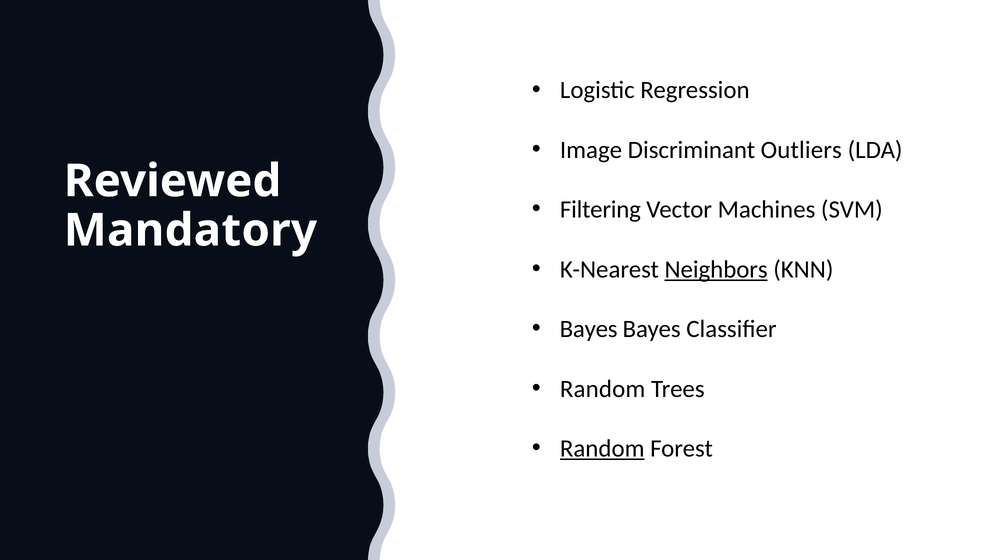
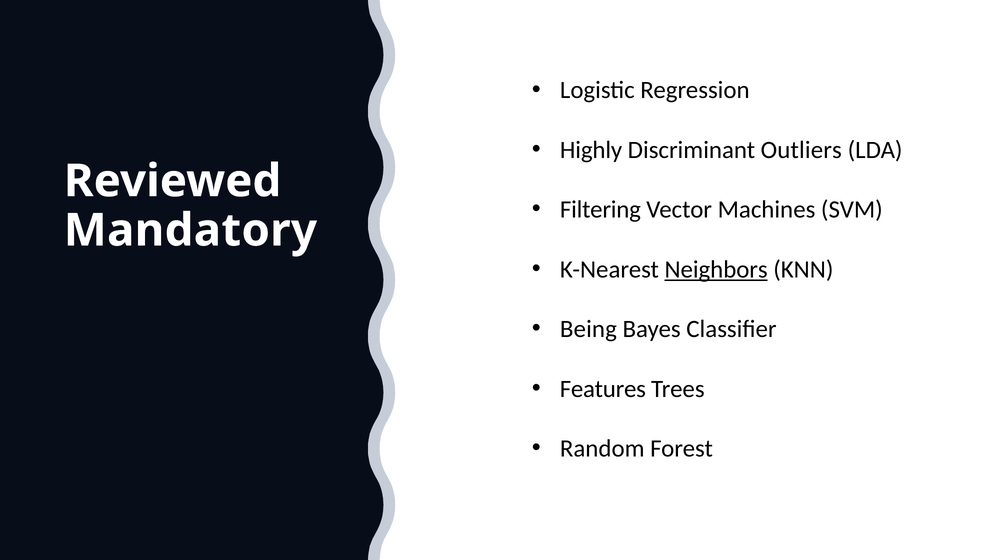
Image: Image -> Highly
Bayes at (589, 329): Bayes -> Being
Random at (603, 389): Random -> Features
Random at (602, 449) underline: present -> none
